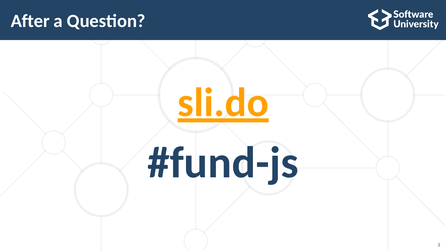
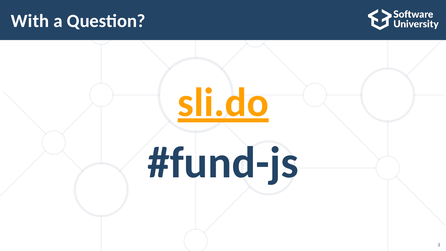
After: After -> With
